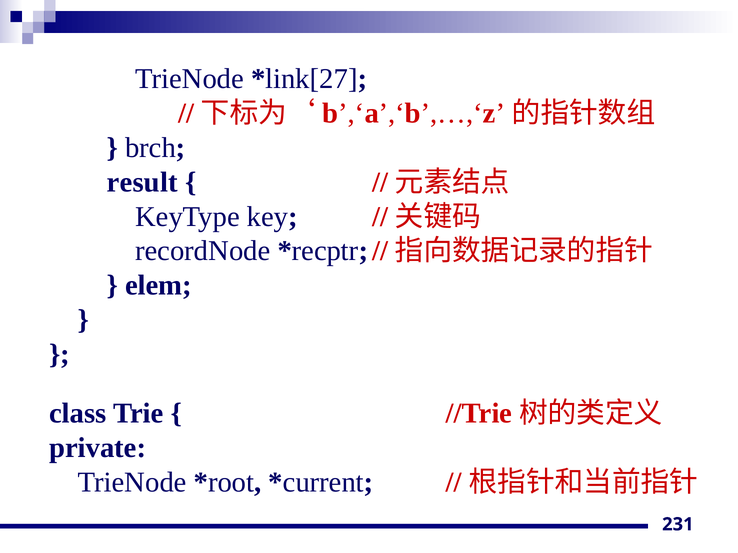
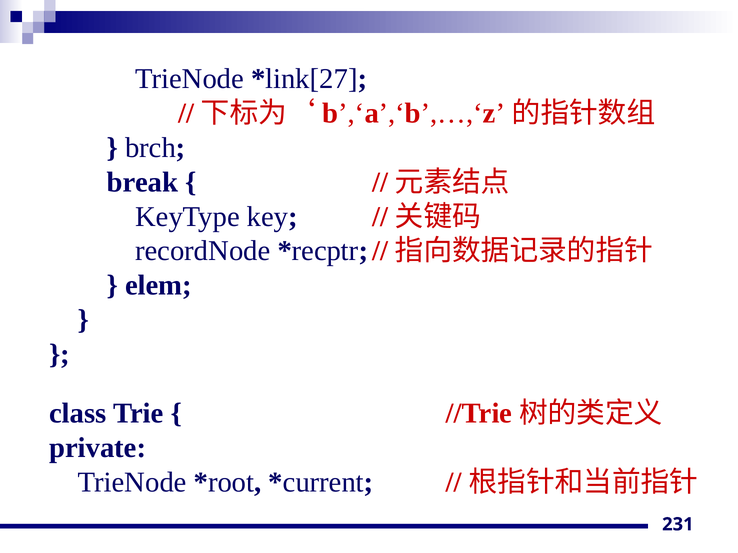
result: result -> break
